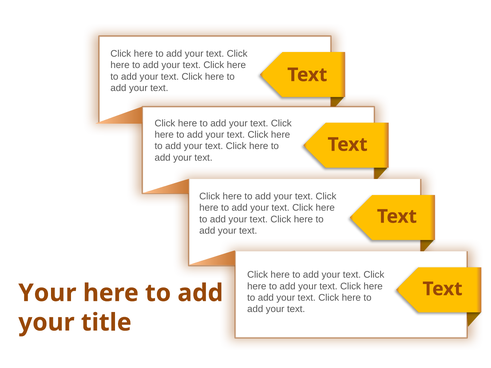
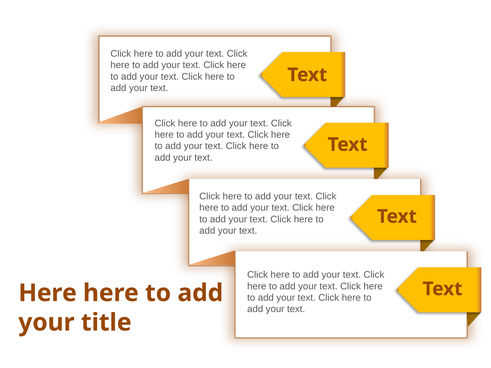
Your at (47, 293): Your -> Here
